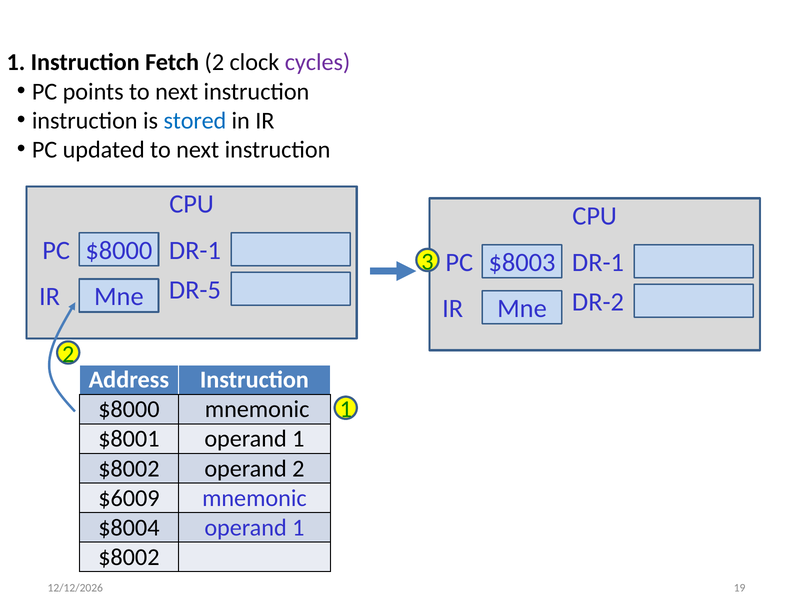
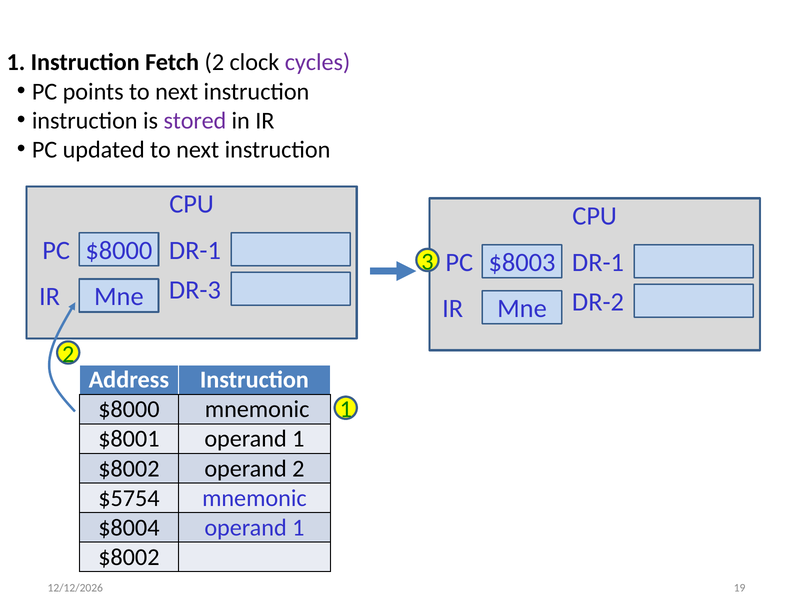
stored colour: blue -> purple
DR-5: DR-5 -> DR-3
$6009: $6009 -> $5754
